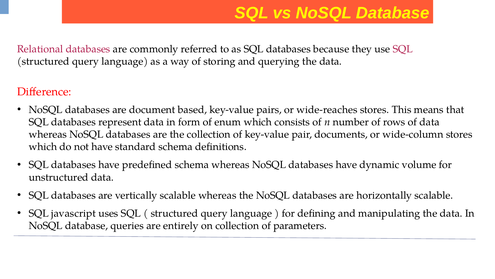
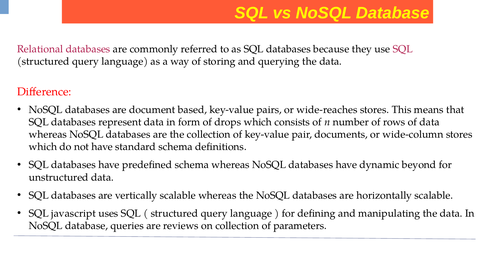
enum: enum -> drops
volume: volume -> beyond
entirely: entirely -> reviews
